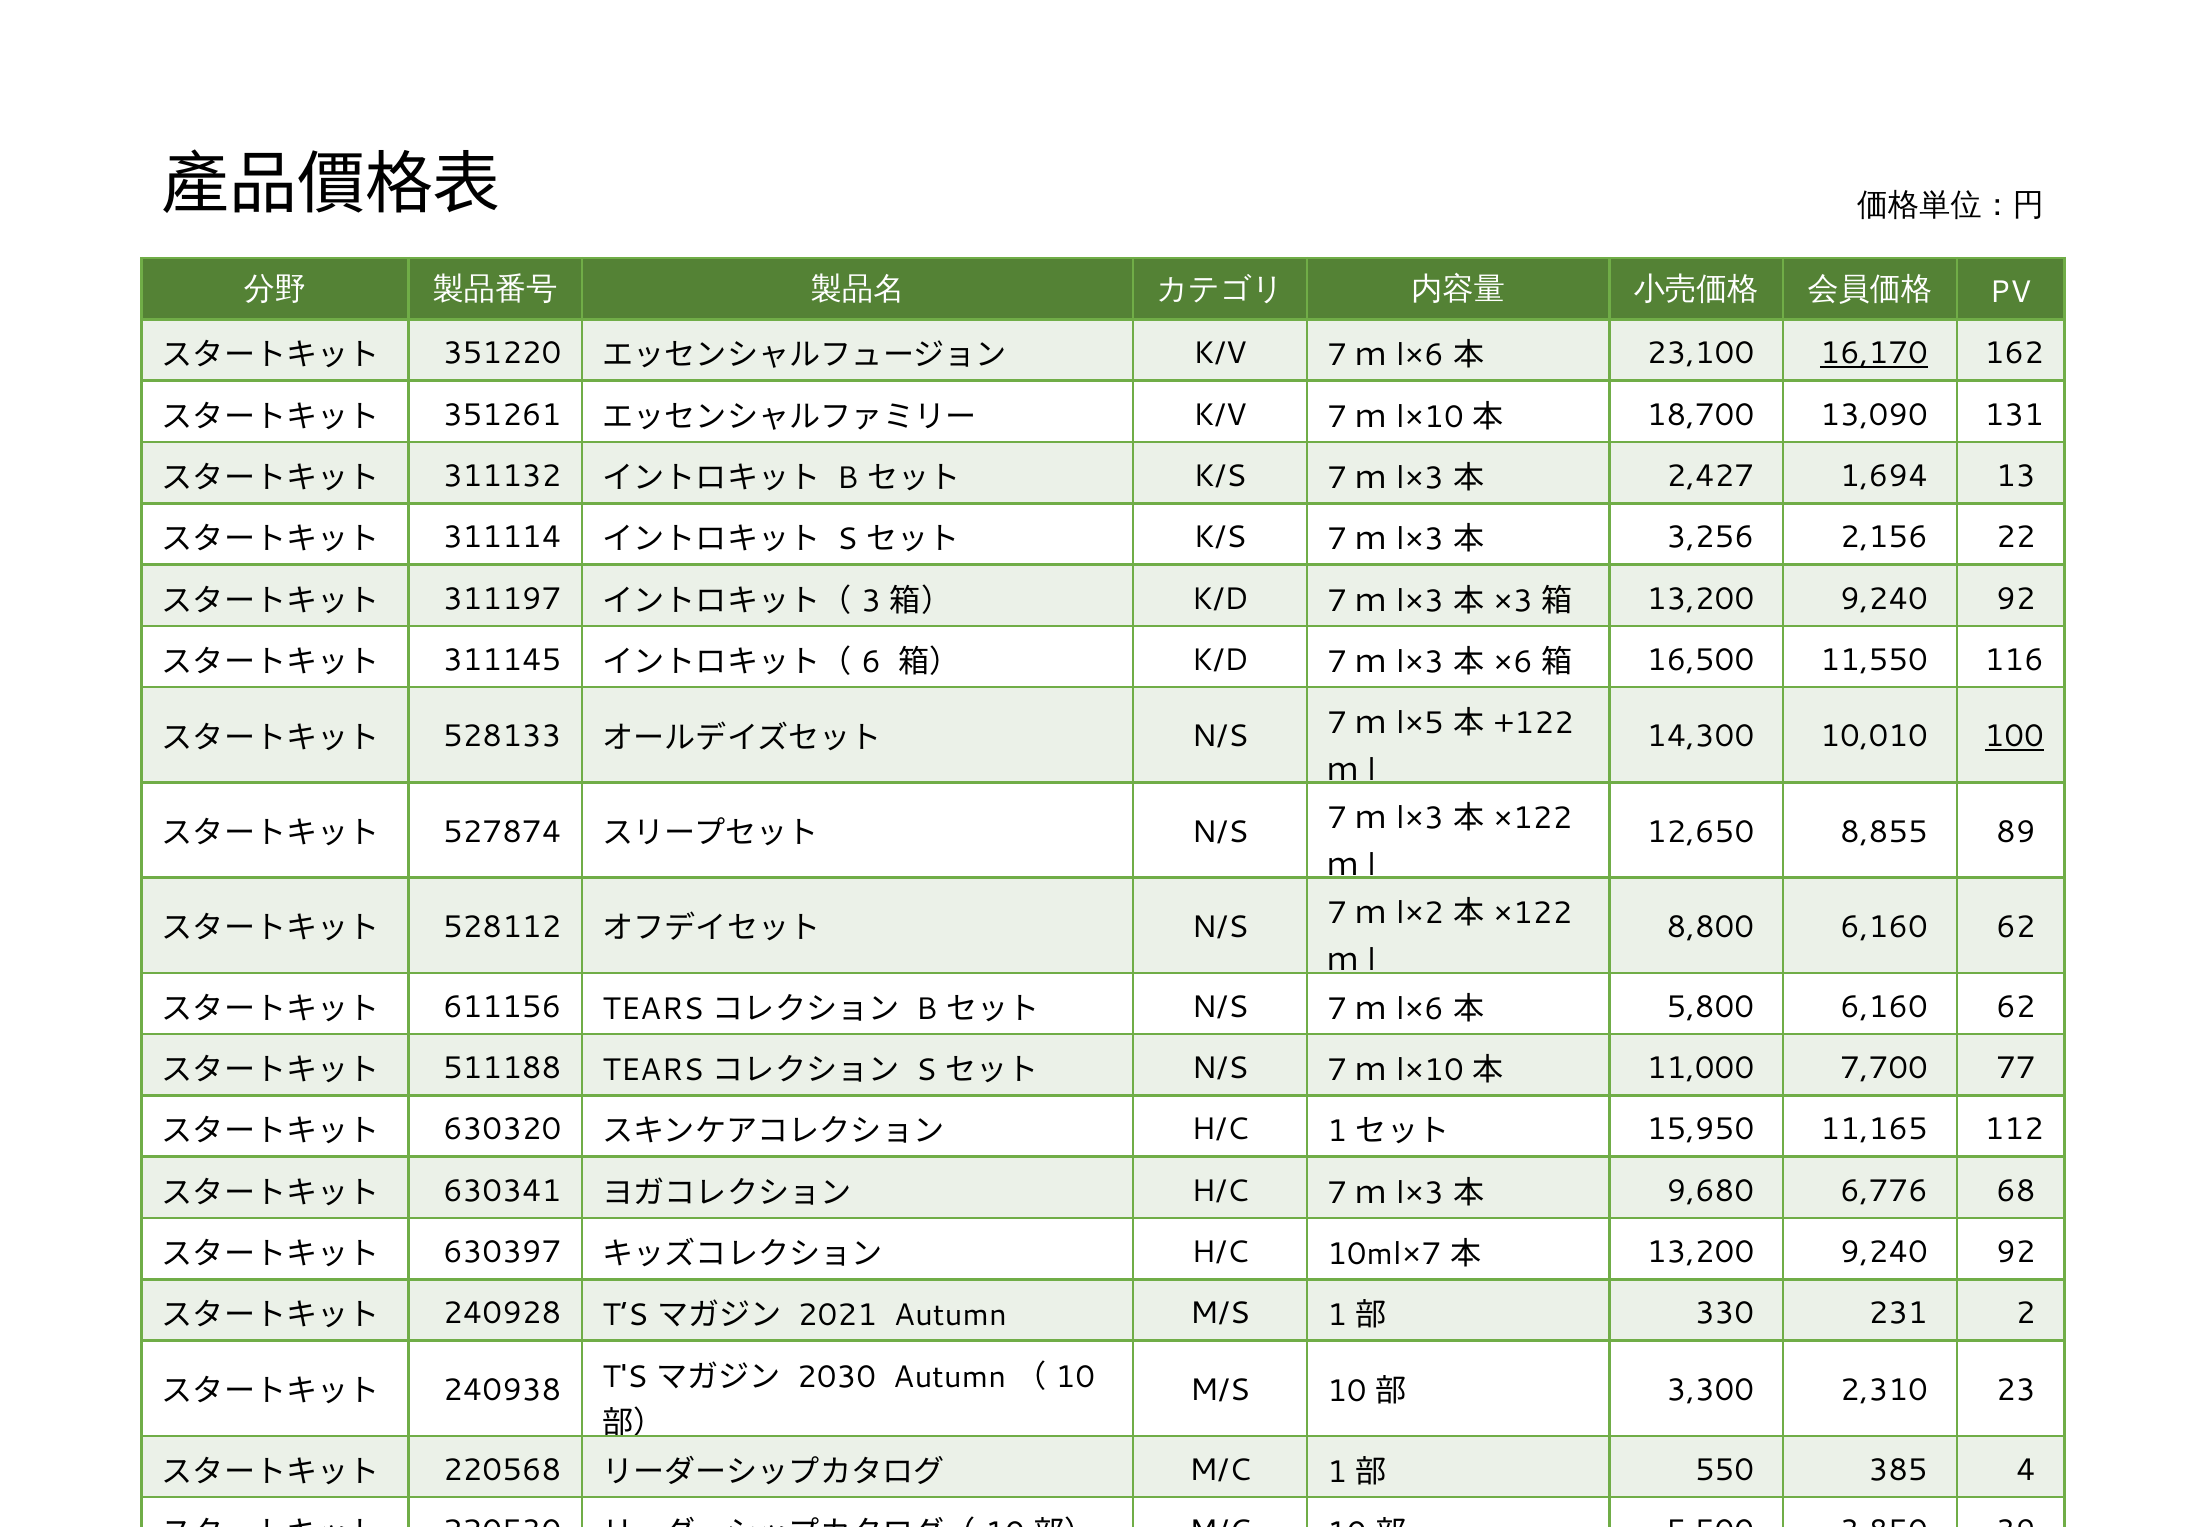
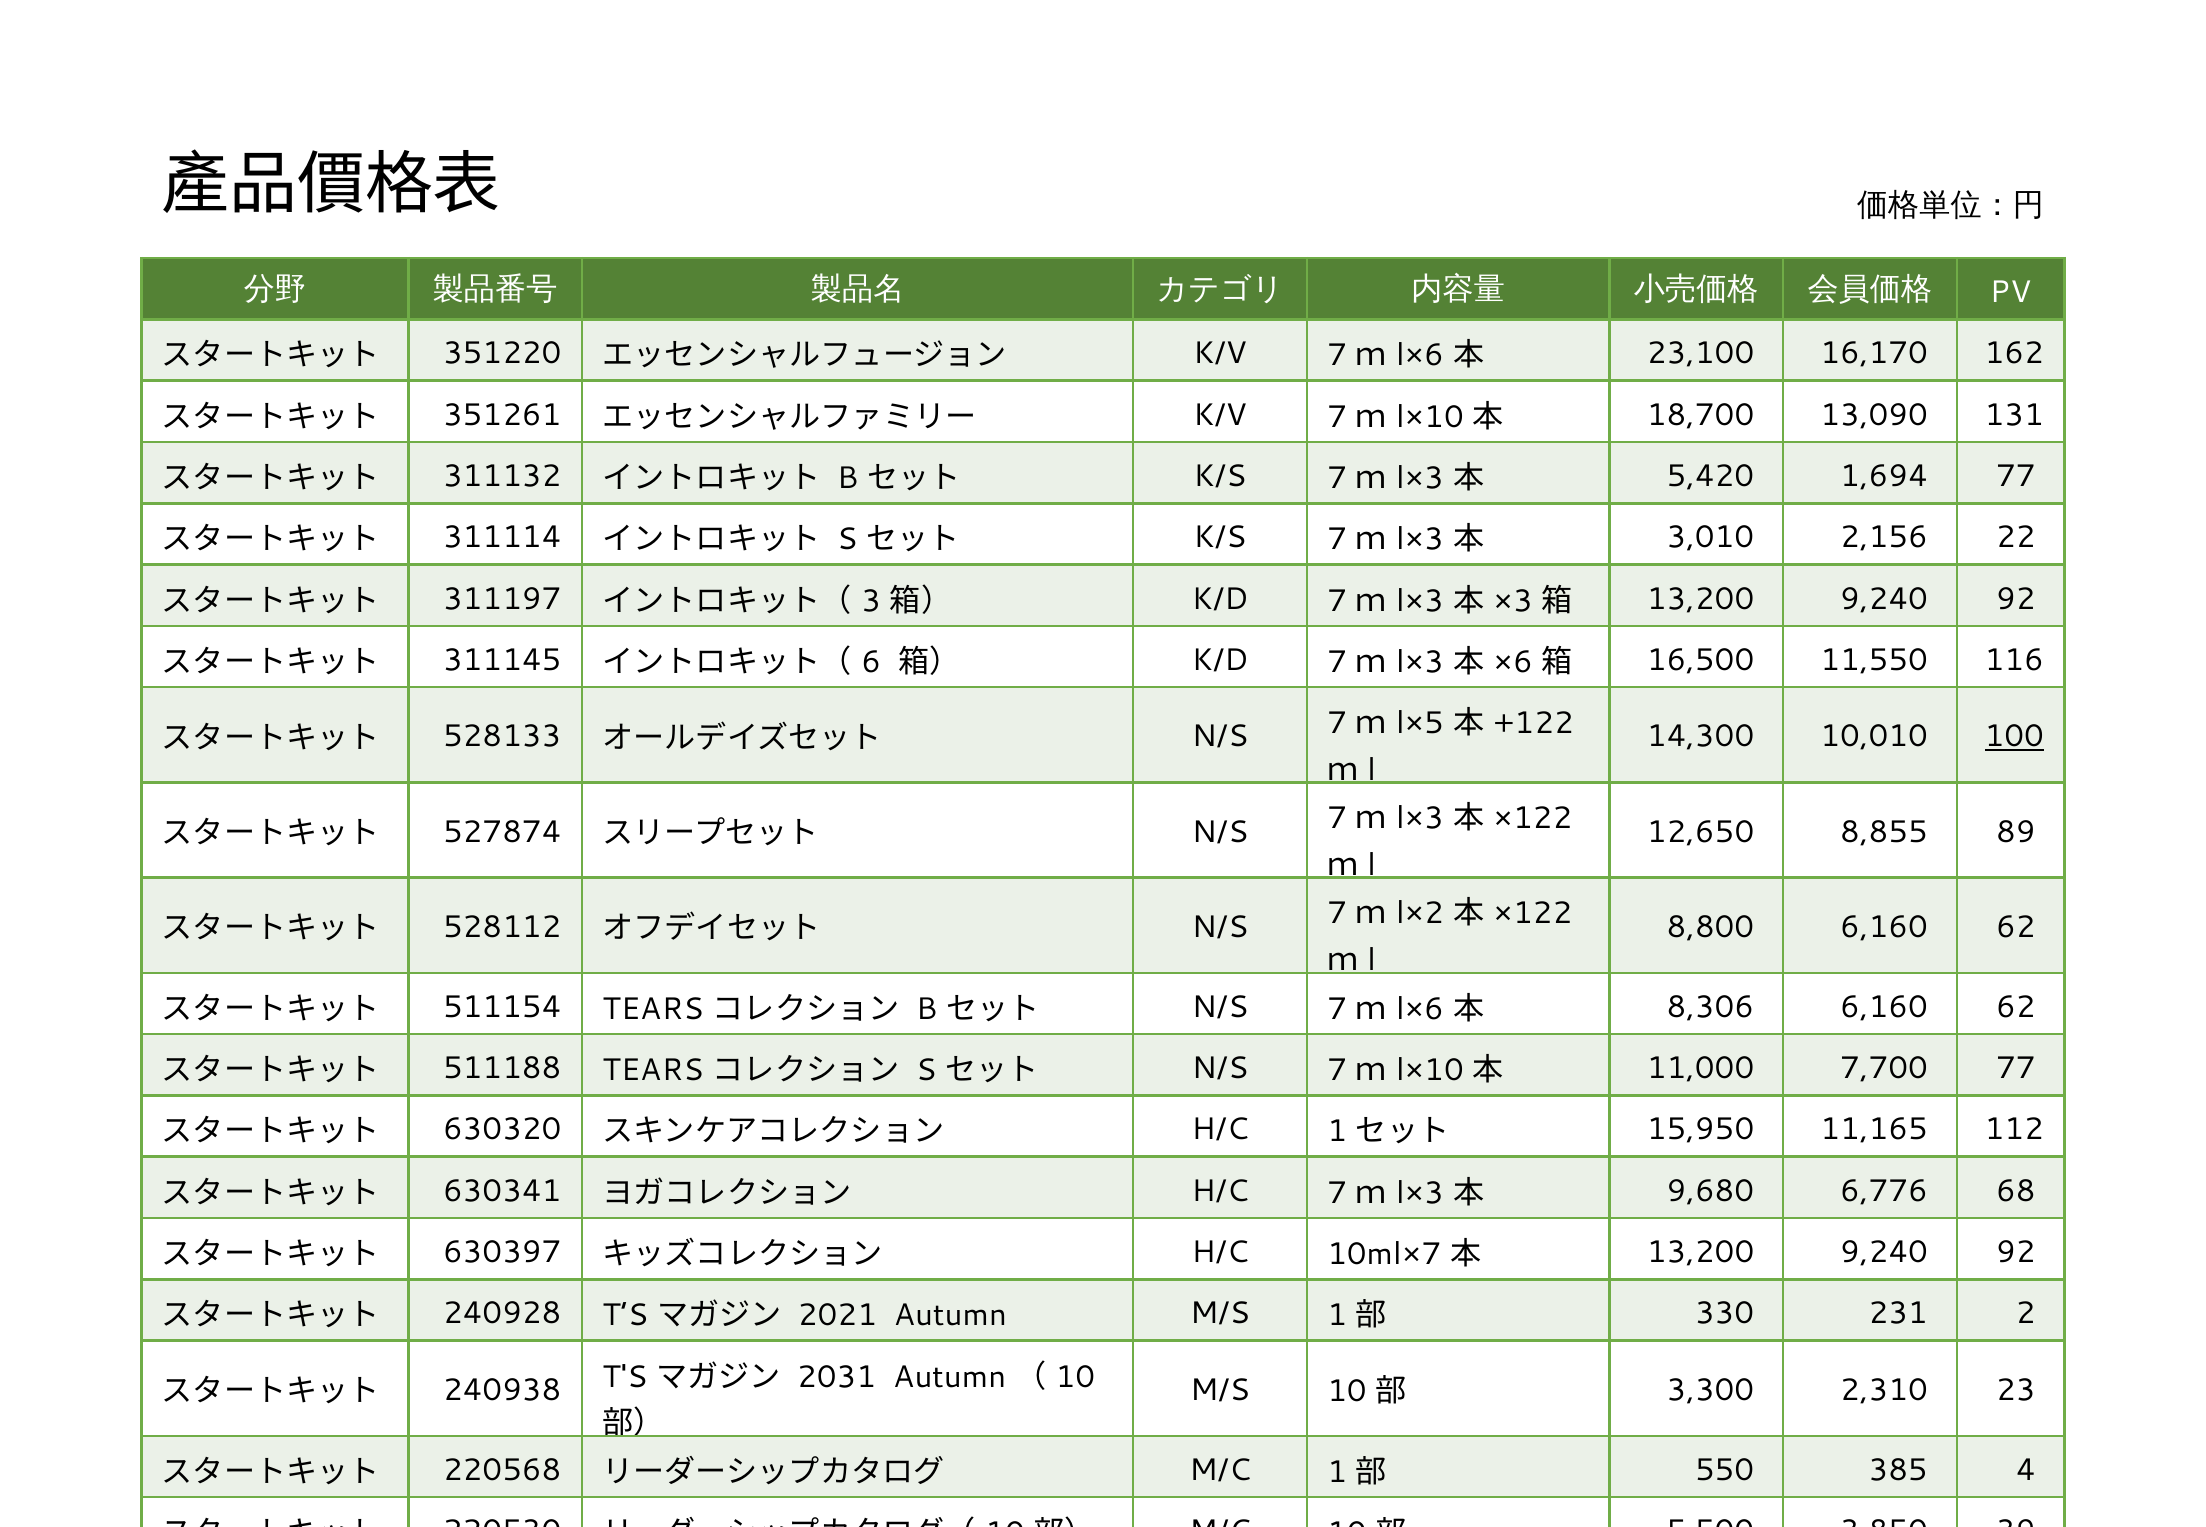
16,170 underline: present -> none
2,427: 2,427 -> 5,420
1,694 13: 13 -> 77
3,256: 3,256 -> 3,010
611156: 611156 -> 511154
5,800: 5,800 -> 8,306
2030: 2030 -> 2031
